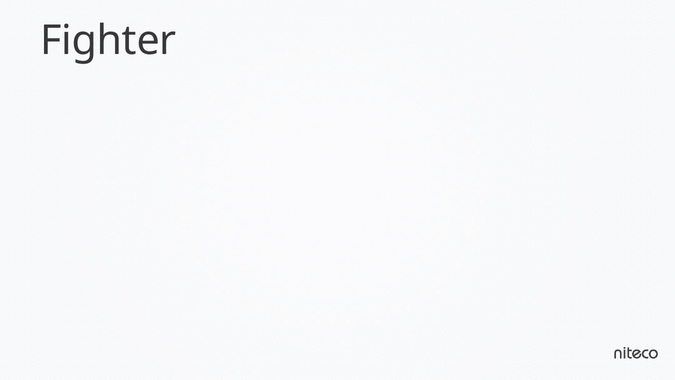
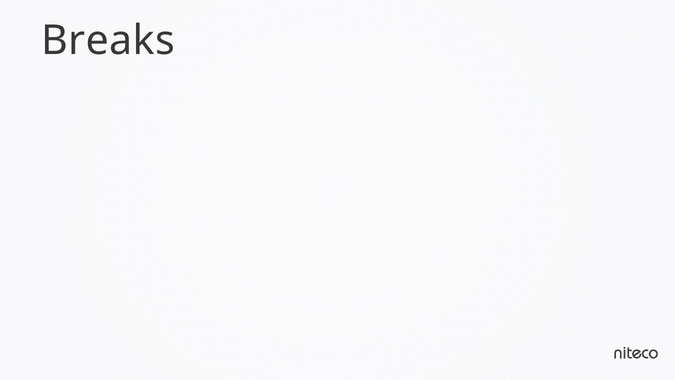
Fighter: Fighter -> Breaks
